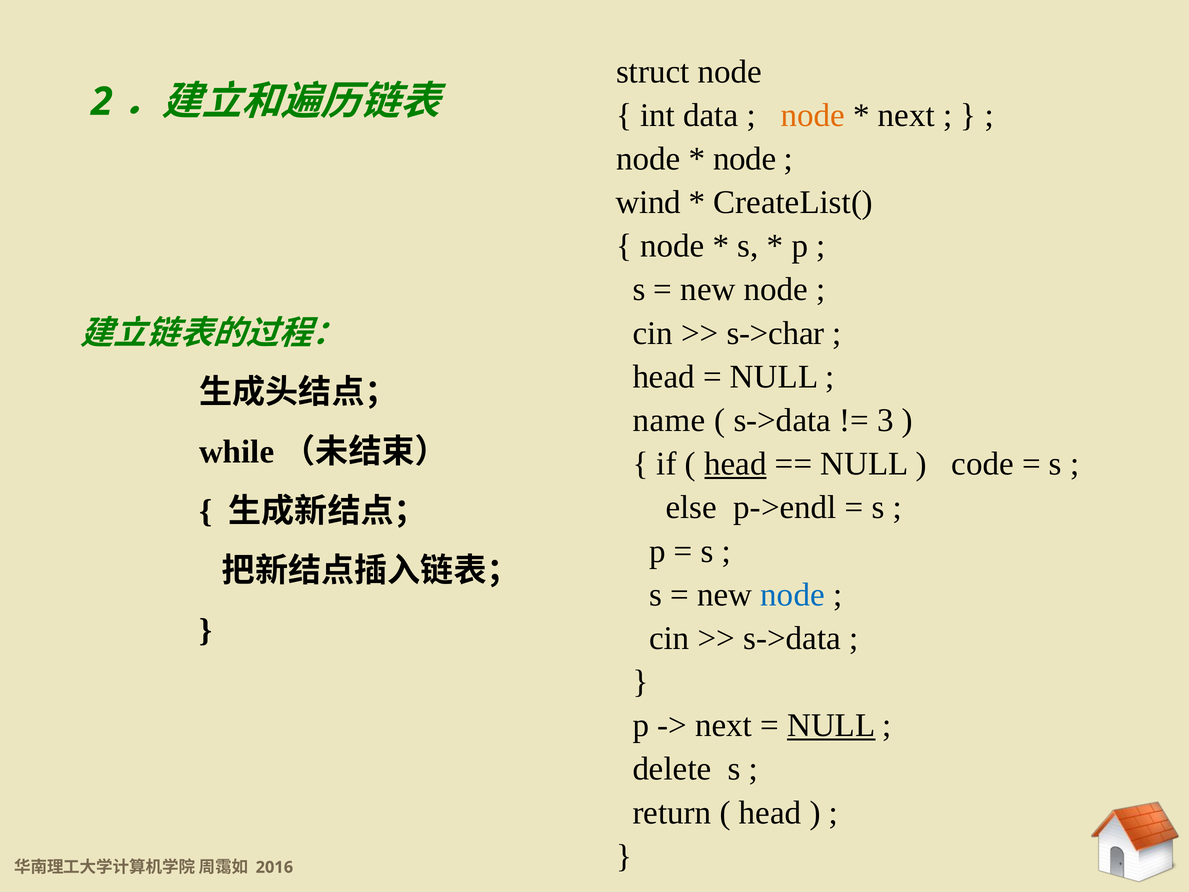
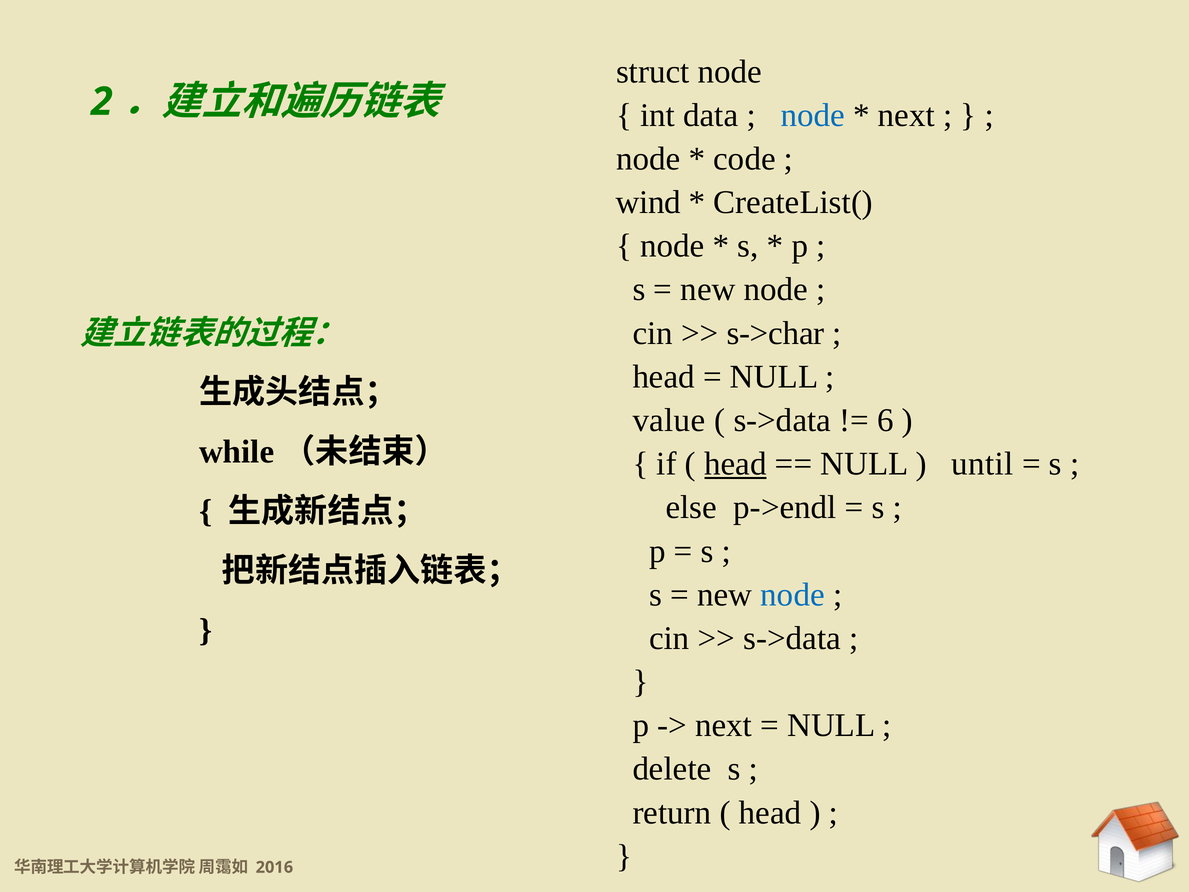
node at (813, 115) colour: orange -> blue
node at (745, 159): node -> code
name: name -> value
3: 3 -> 6
code: code -> until
NULL at (831, 725) underline: present -> none
